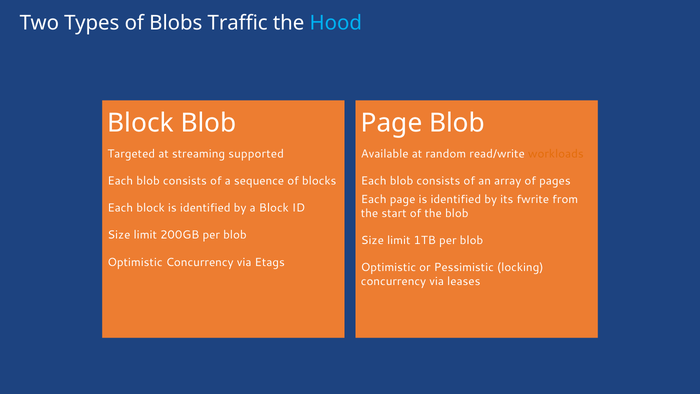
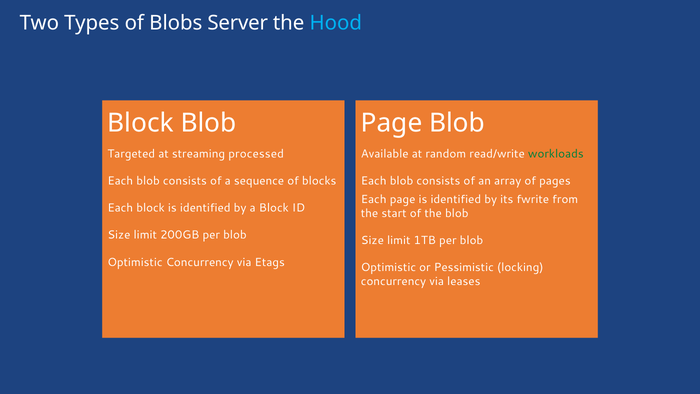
Traffic: Traffic -> Server
supported: supported -> processed
workloads colour: orange -> green
